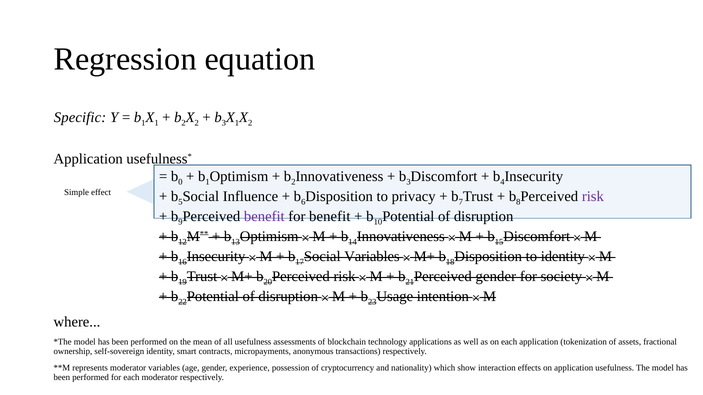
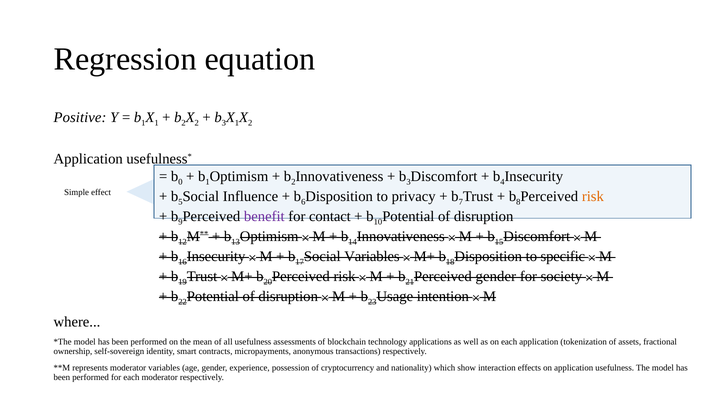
Specific: Specific -> Positive
risk at (593, 197) colour: purple -> orange
for benefit: benefit -> contact
to identity: identity -> specific
